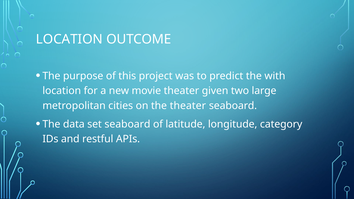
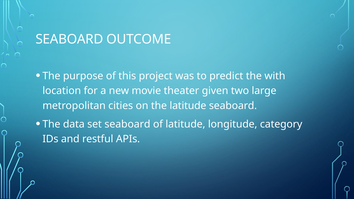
LOCATION at (69, 39): LOCATION -> SEABOARD
the theater: theater -> latitude
